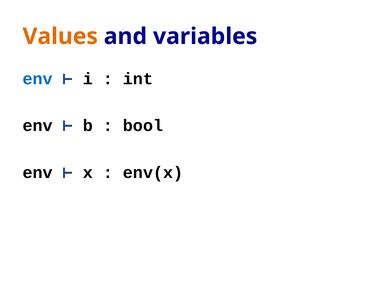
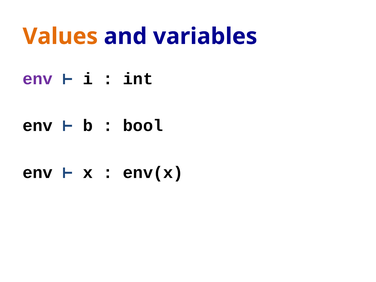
env at (38, 79) colour: blue -> purple
